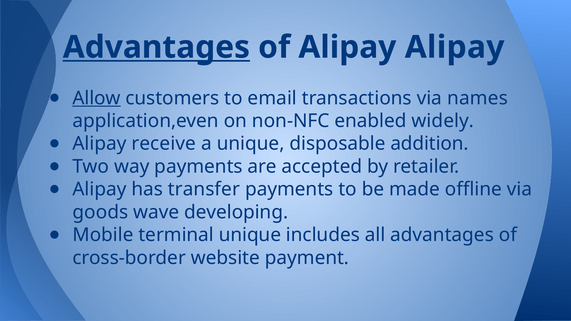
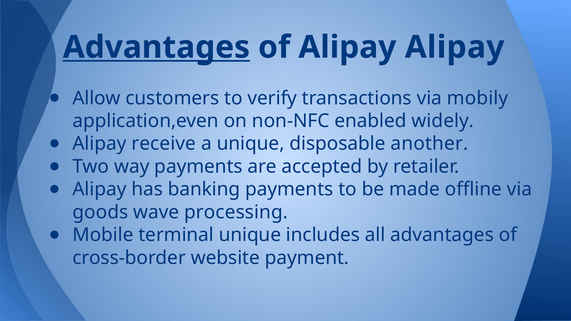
Allow underline: present -> none
email: email -> verify
names: names -> mobily
addition: addition -> another
transfer: transfer -> banking
developing: developing -> processing
